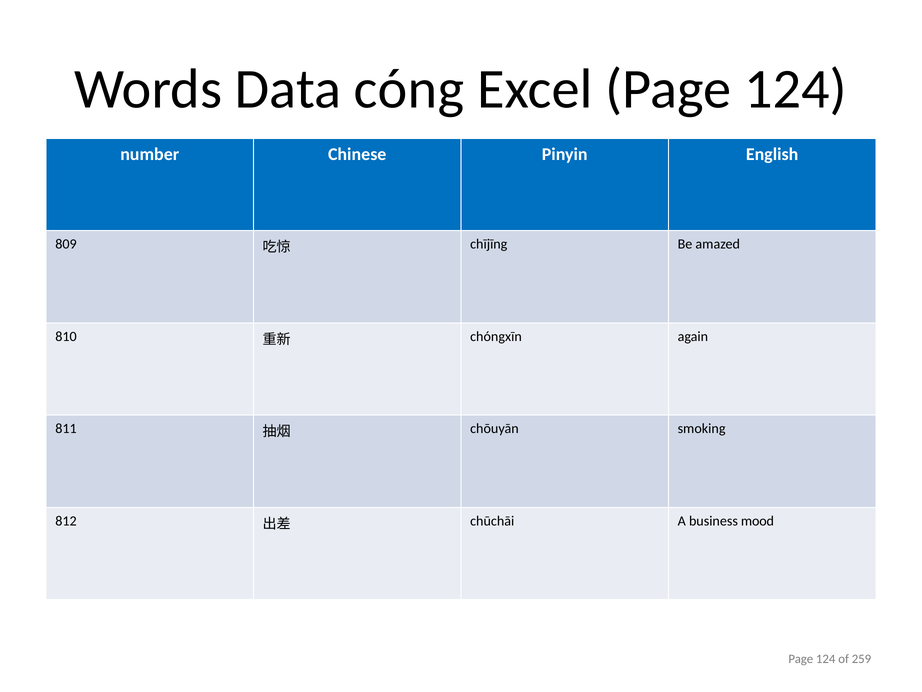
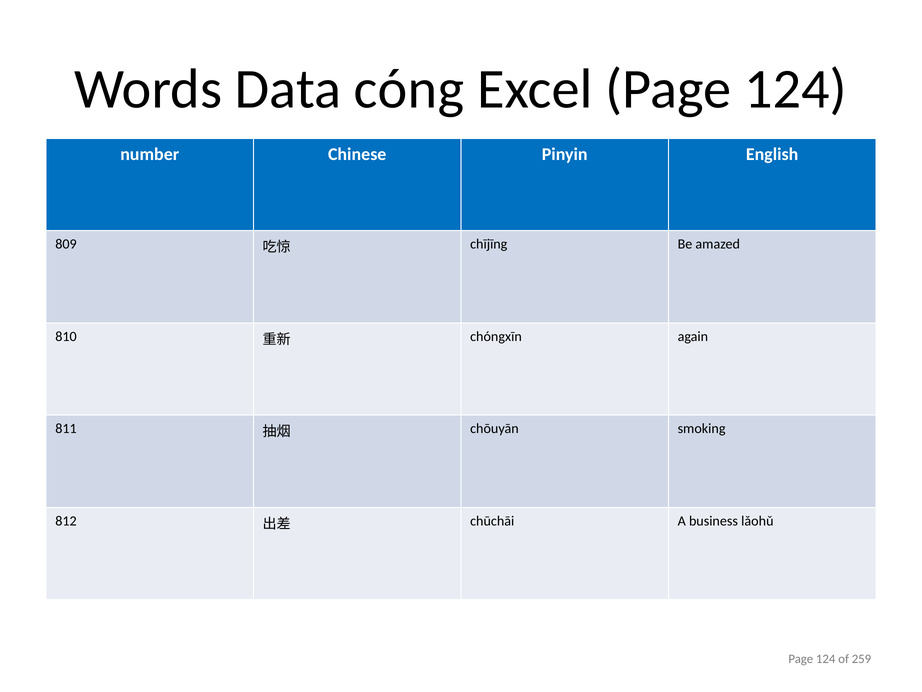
mood: mood -> lǎohǔ
